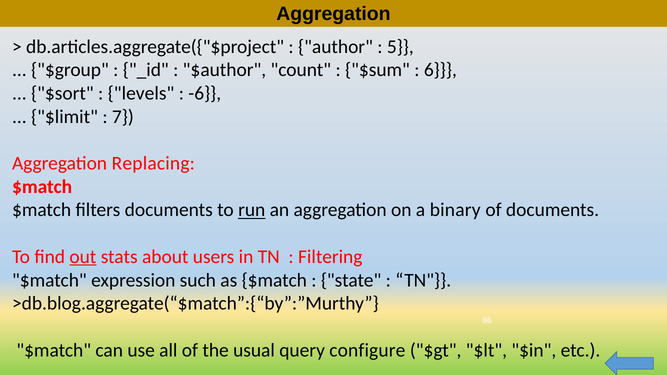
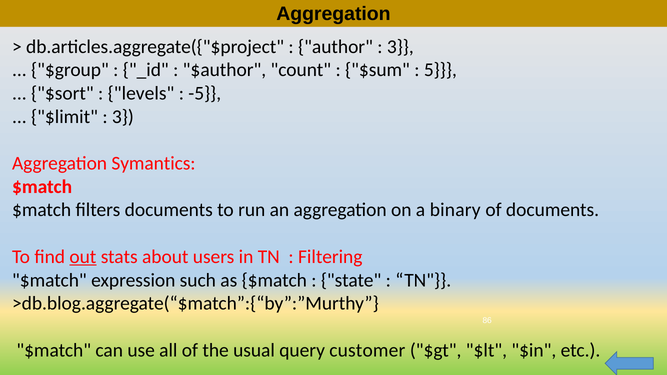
5 at (400, 47): 5 -> 3
6: 6 -> 5
-6: -6 -> -5
7 at (123, 117): 7 -> 3
Replacing: Replacing -> Symantics
run underline: present -> none
configure: configure -> customer
